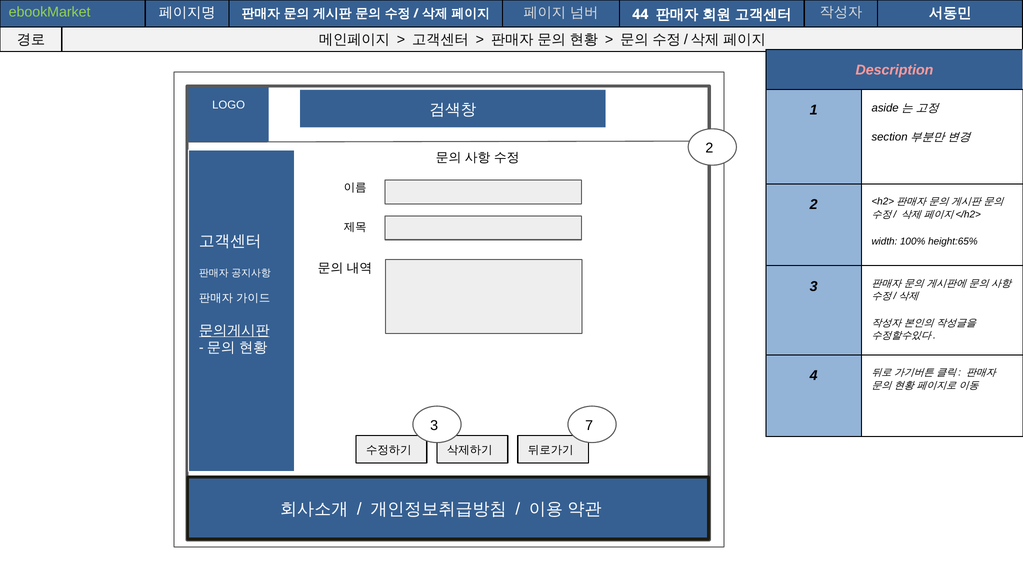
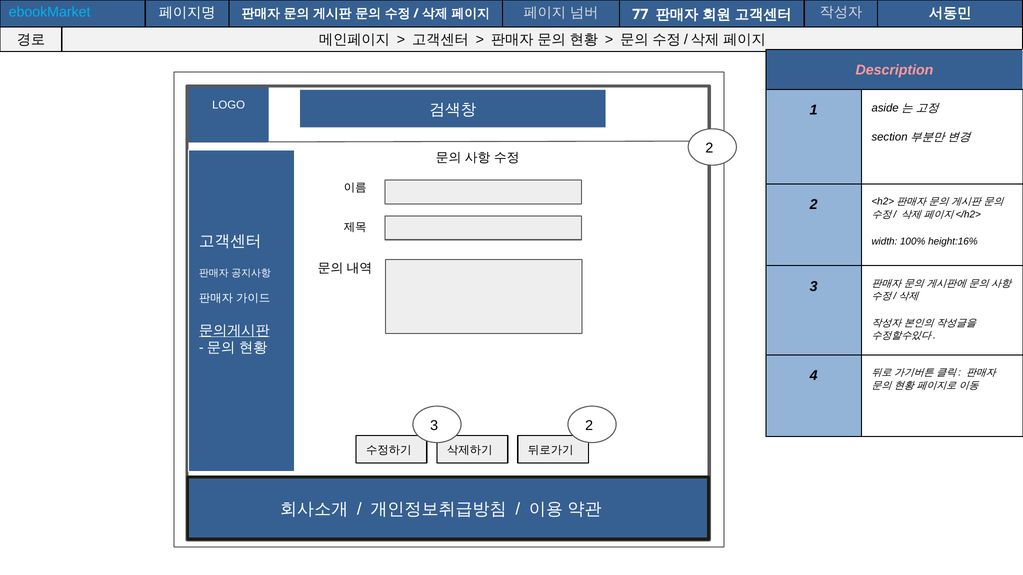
ebookMarket colour: light green -> light blue
44: 44 -> 77
height:65%: height:65% -> height:16%
3 7: 7 -> 2
